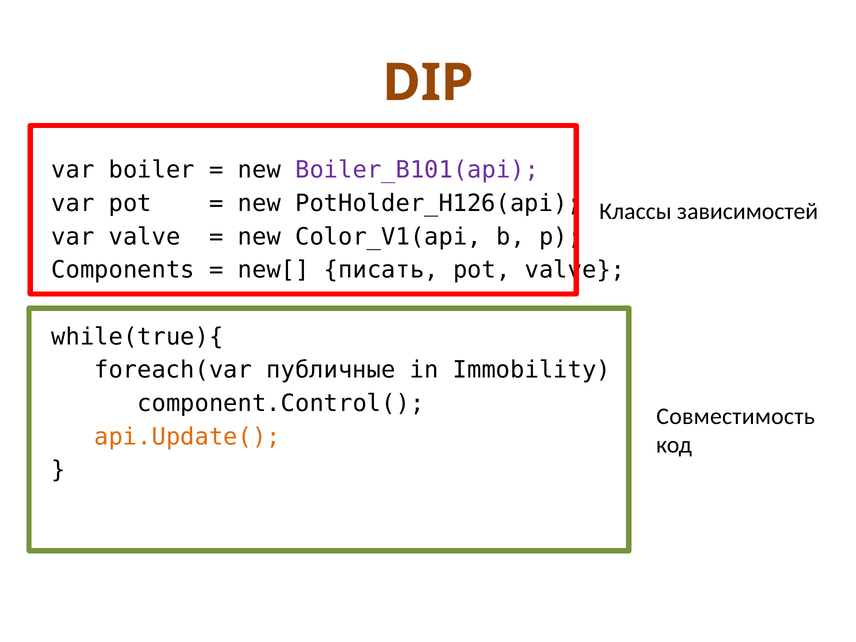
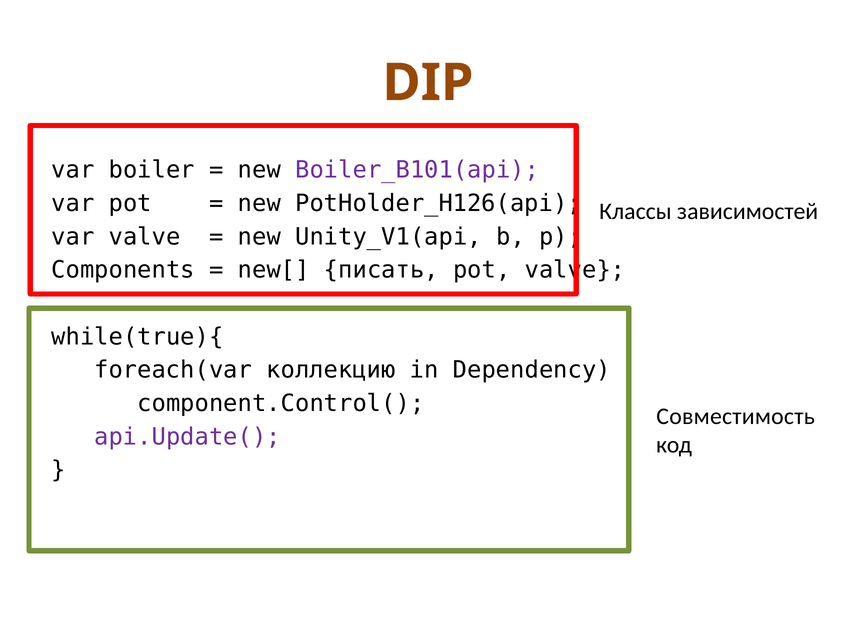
Color_V1(api: Color_V1(api -> Unity_V1(api
публичные: публичные -> коллекцию
Immobility: Immobility -> Dependency
api.Update( colour: orange -> purple
